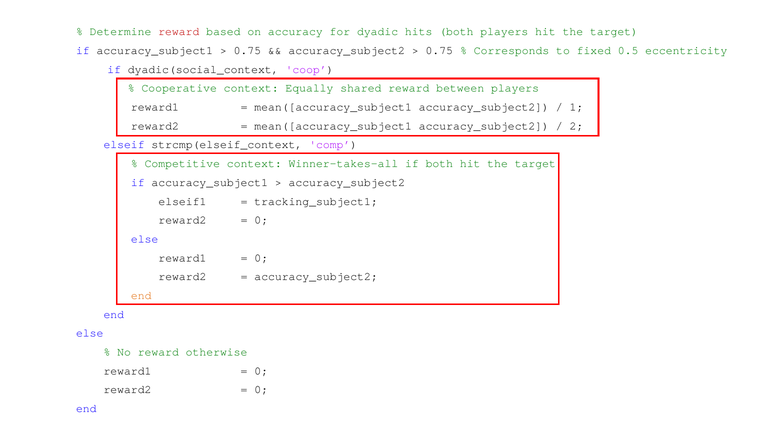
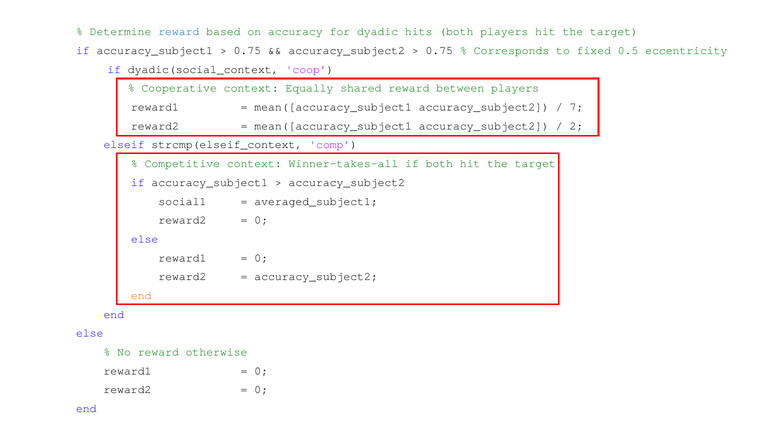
reward at (179, 32) colour: red -> blue
1: 1 -> 7
elseif1: elseif1 -> social1
tracking_subject1: tracking_subject1 -> averaged_subject1
